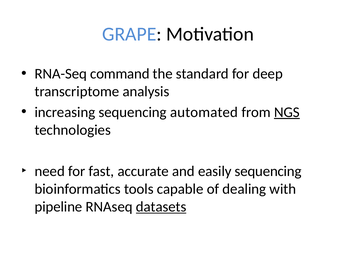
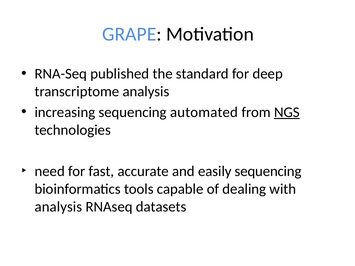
command: command -> published
pipeline at (58, 207): pipeline -> analysis
datasets underline: present -> none
